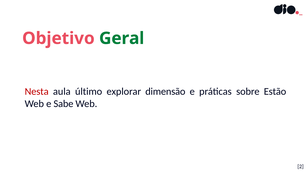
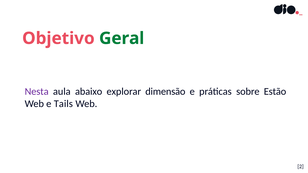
Nesta colour: red -> purple
último: último -> abaixo
Sabe: Sabe -> Tails
